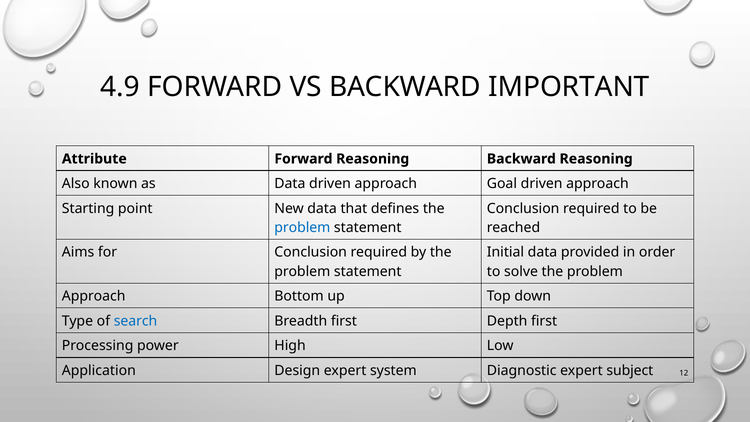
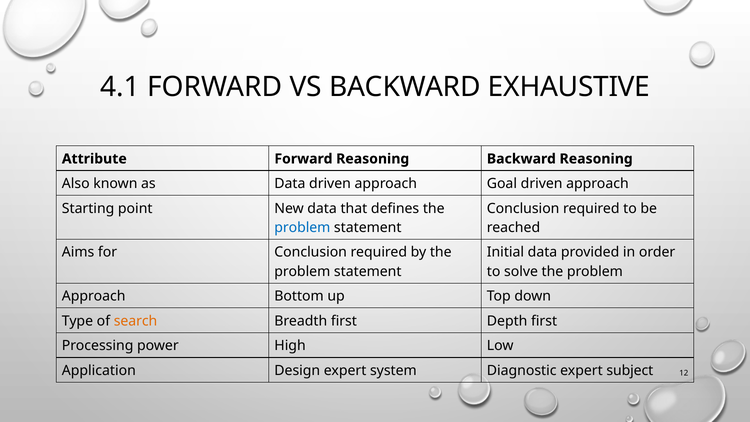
4.9: 4.9 -> 4.1
IMPORTANT: IMPORTANT -> EXHAUSTIVE
search colour: blue -> orange
